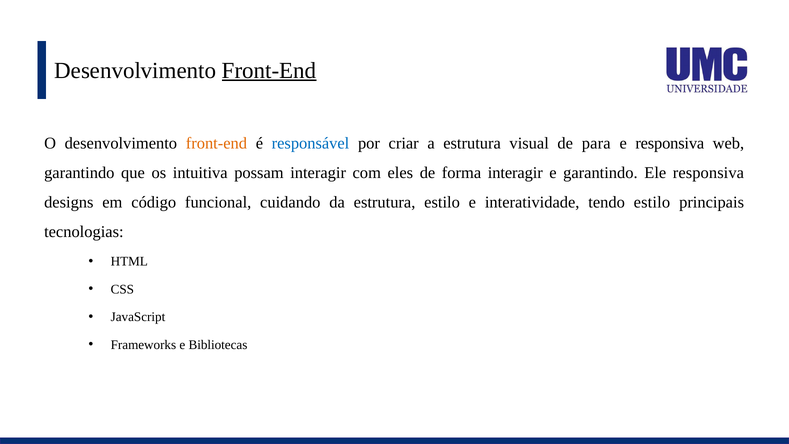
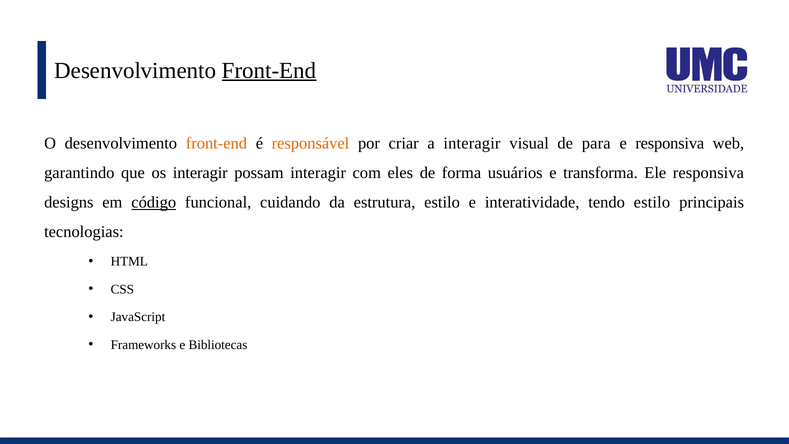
responsável colour: blue -> orange
a estrutura: estrutura -> interagir
os intuitiva: intuitiva -> interagir
forma interagir: interagir -> usuários
e garantindo: garantindo -> transforma
código underline: none -> present
